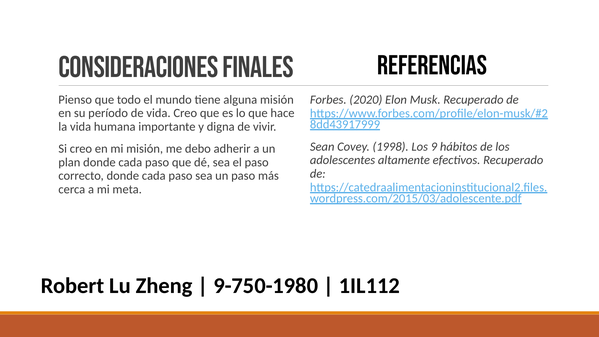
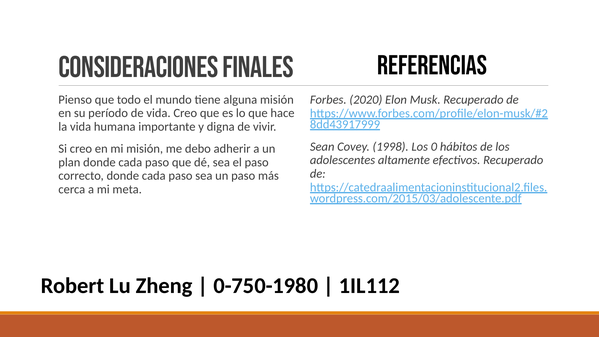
9: 9 -> 0
9-750-1980: 9-750-1980 -> 0-750-1980
